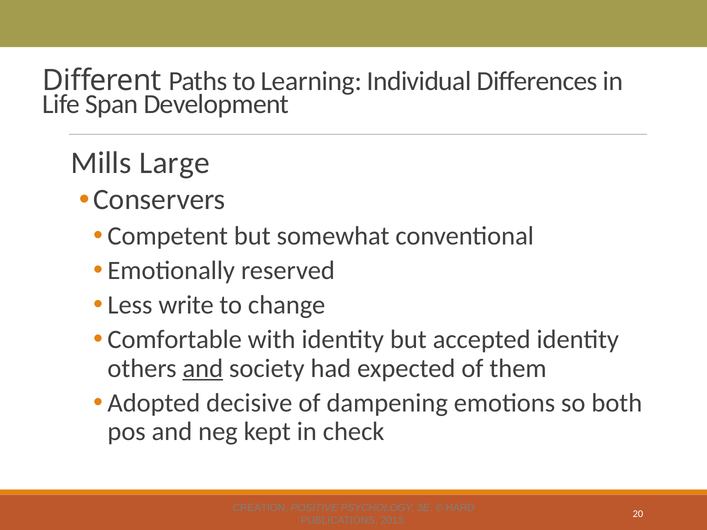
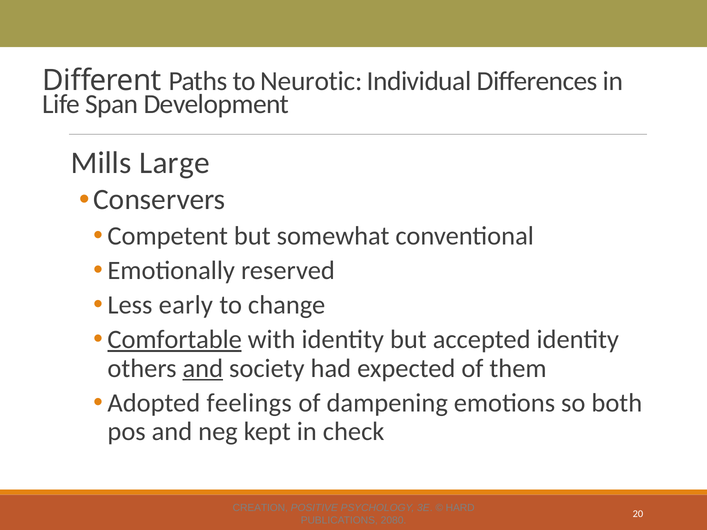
Learning: Learning -> Neurotic
write: write -> early
Comfortable underline: none -> present
decisive: decisive -> feelings
2013: 2013 -> 2080
